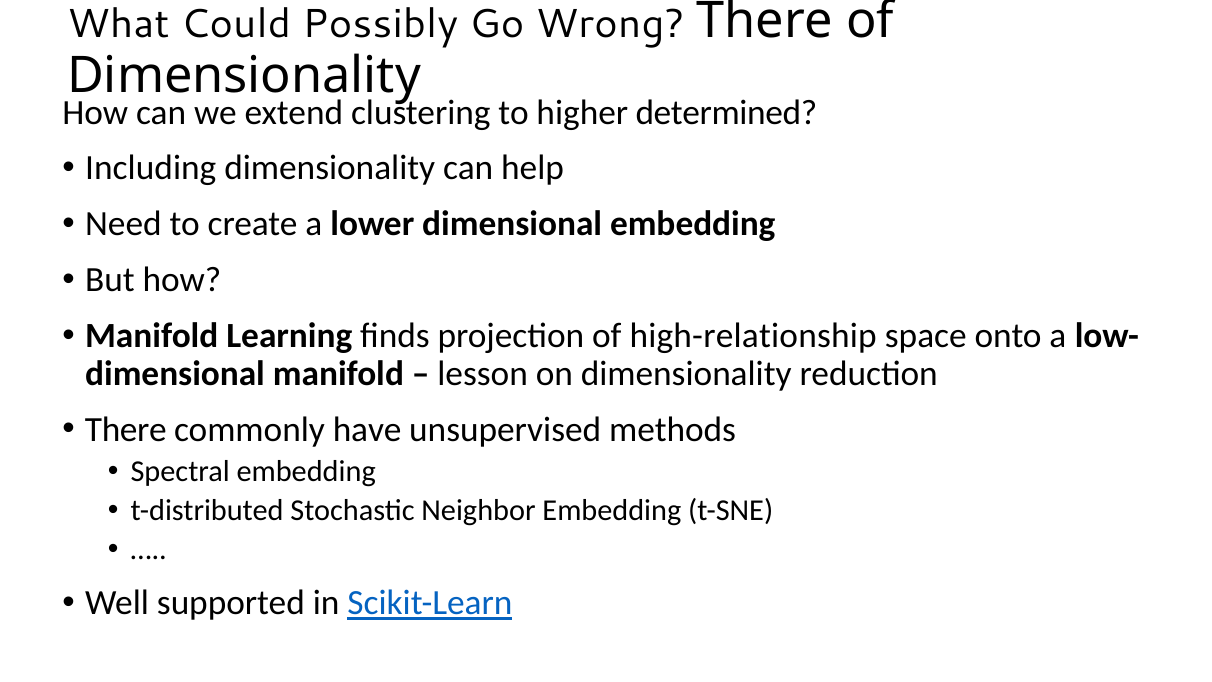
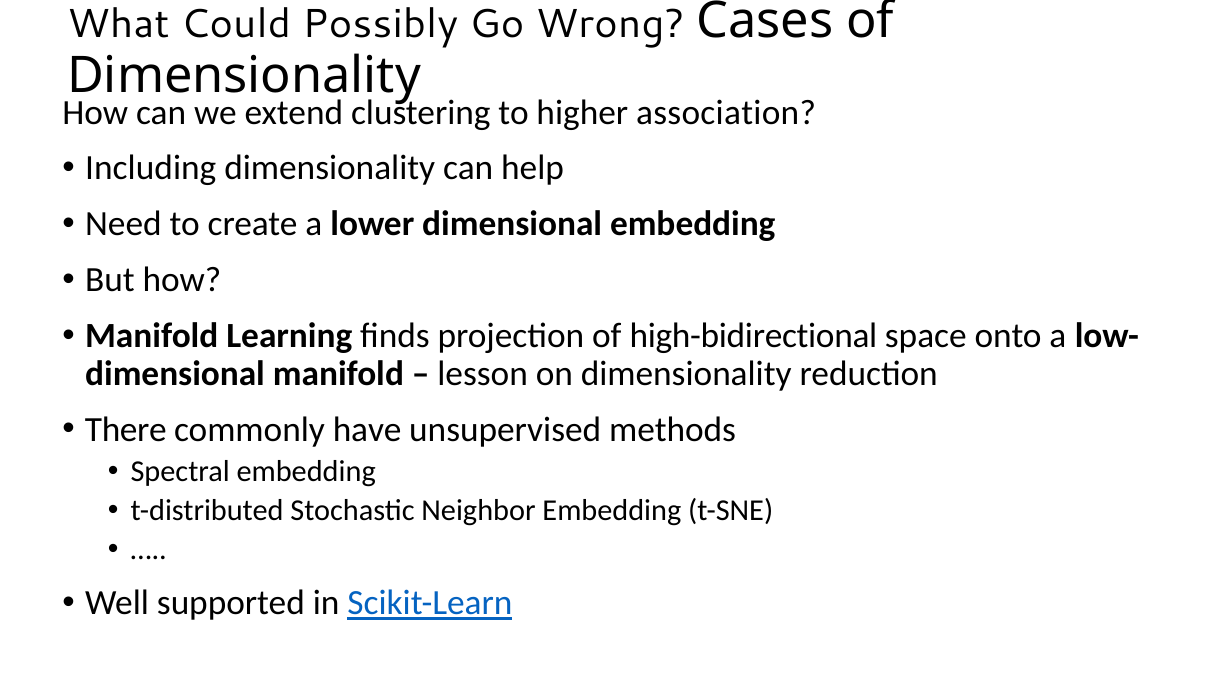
Wrong There: There -> Cases
determined: determined -> association
high-relationship: high-relationship -> high-bidirectional
